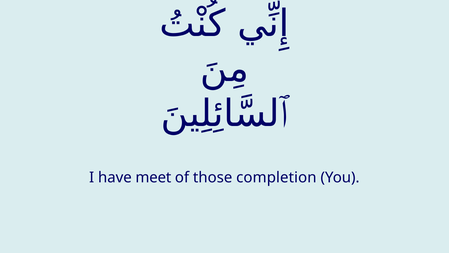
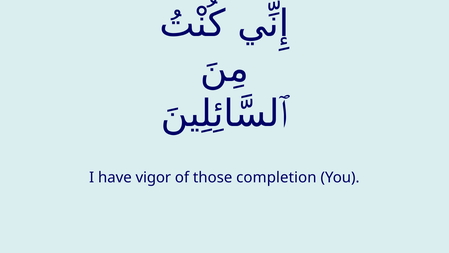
meet: meet -> vigor
